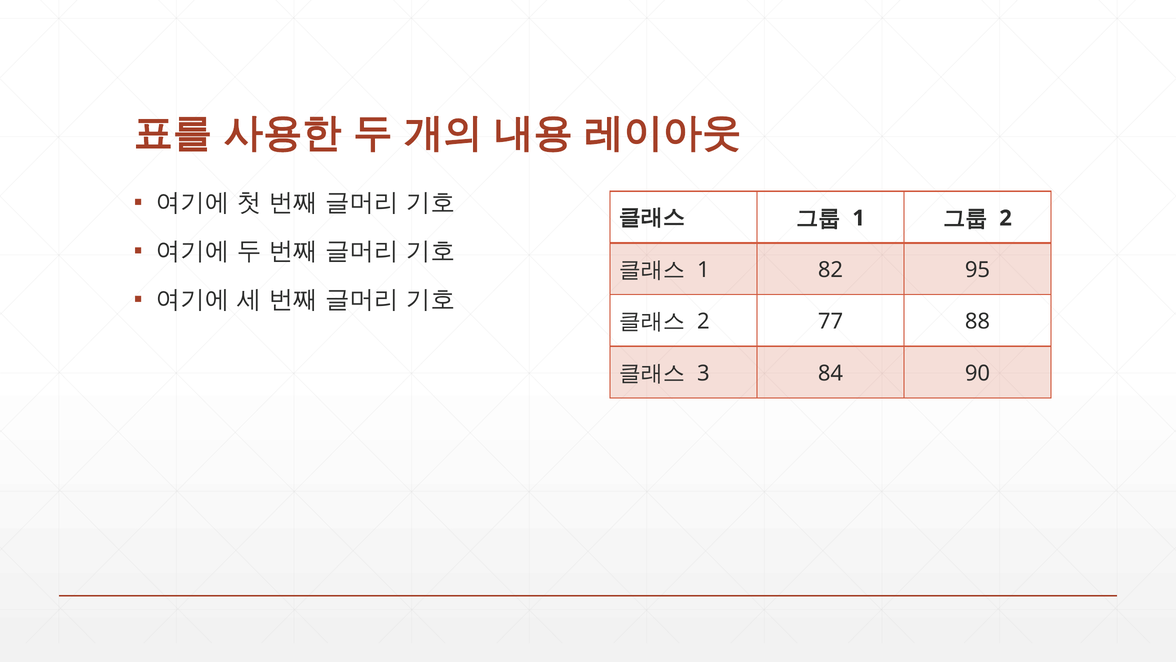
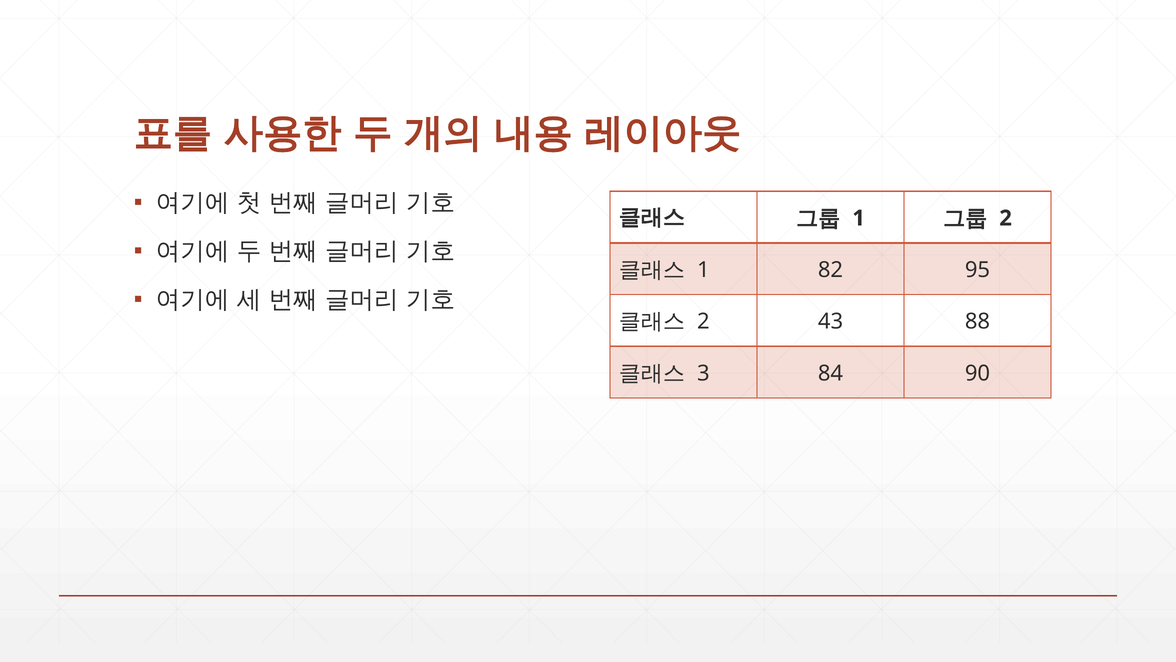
77: 77 -> 43
